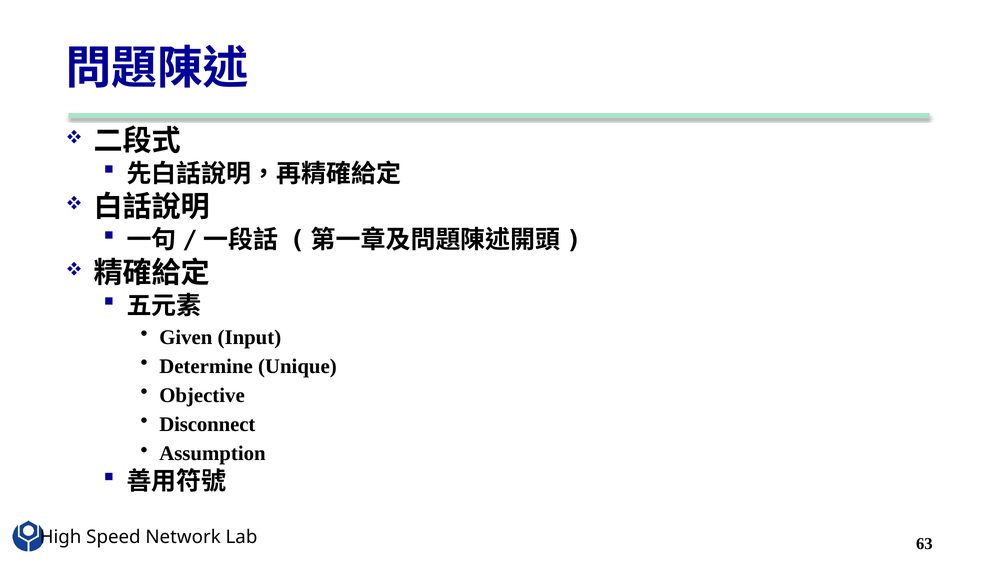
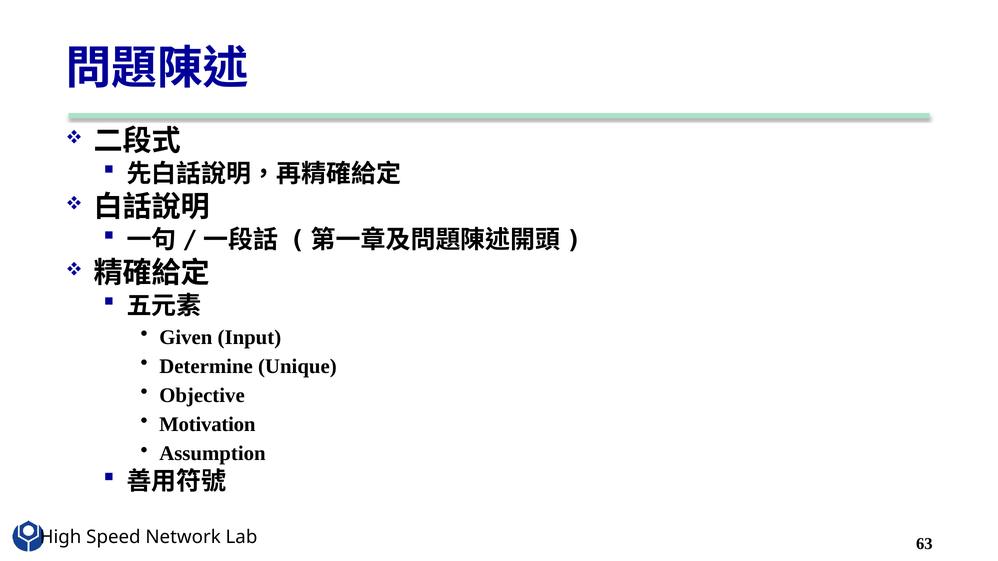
Disconnect: Disconnect -> Motivation
